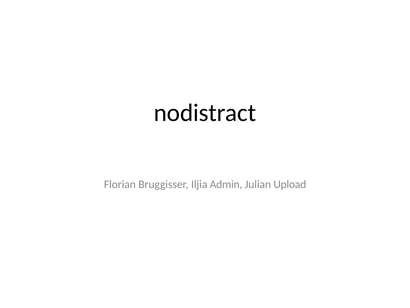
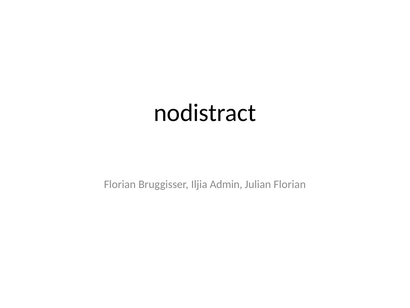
Julian Upload: Upload -> Florian
